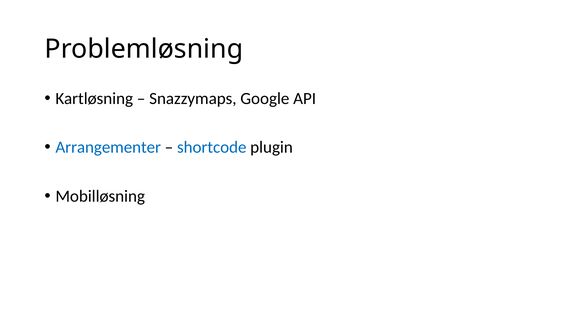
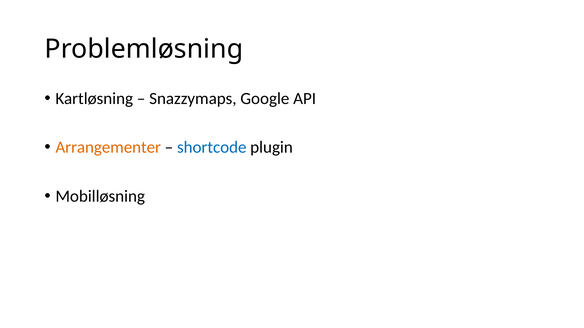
Arrangementer colour: blue -> orange
